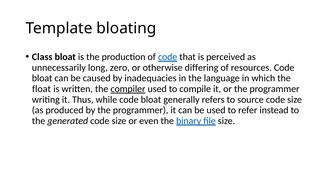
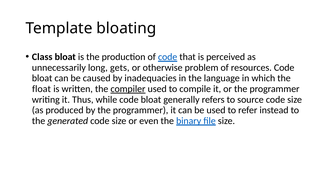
zero: zero -> gets
differing: differing -> problem
